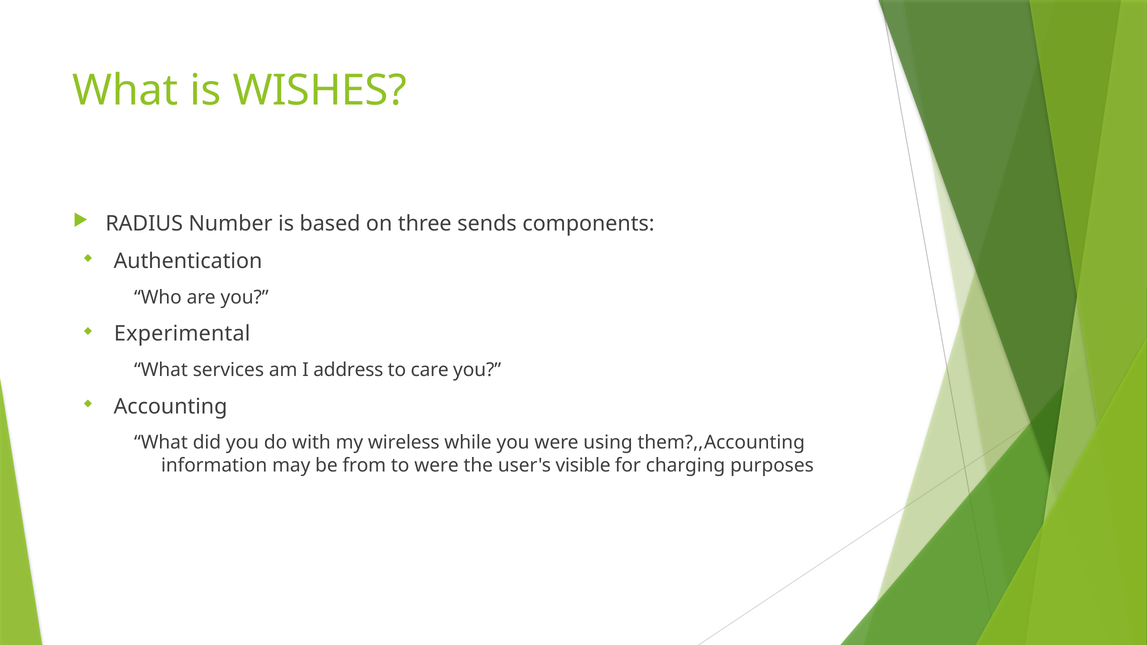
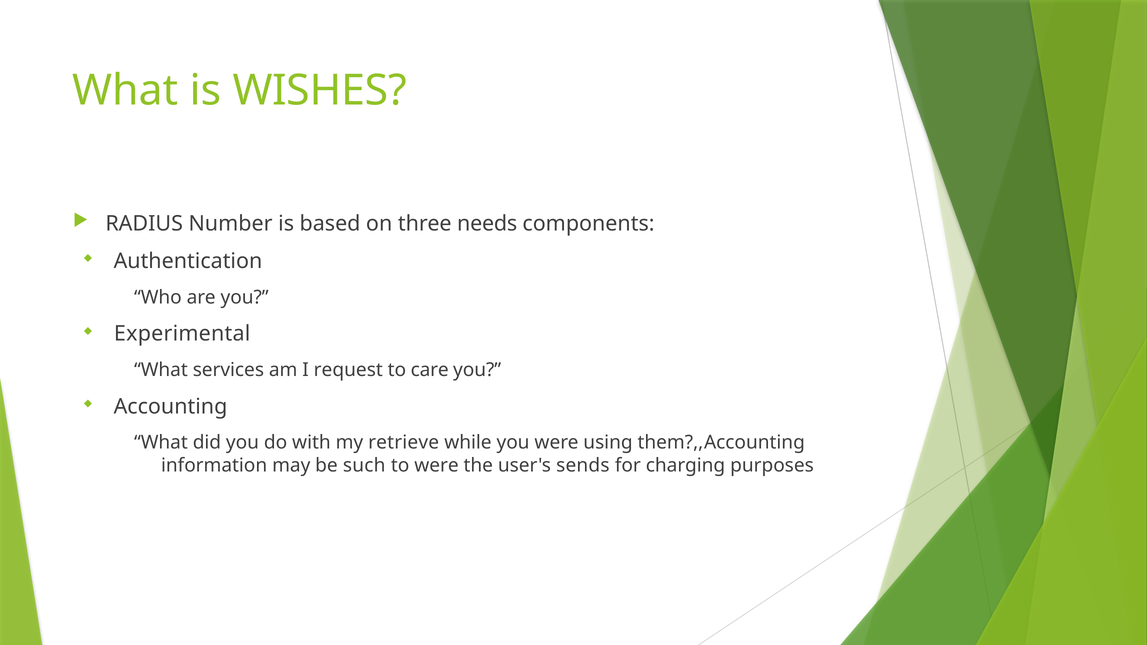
sends: sends -> needs
address: address -> request
wireless: wireless -> retrieve
from: from -> such
visible: visible -> sends
